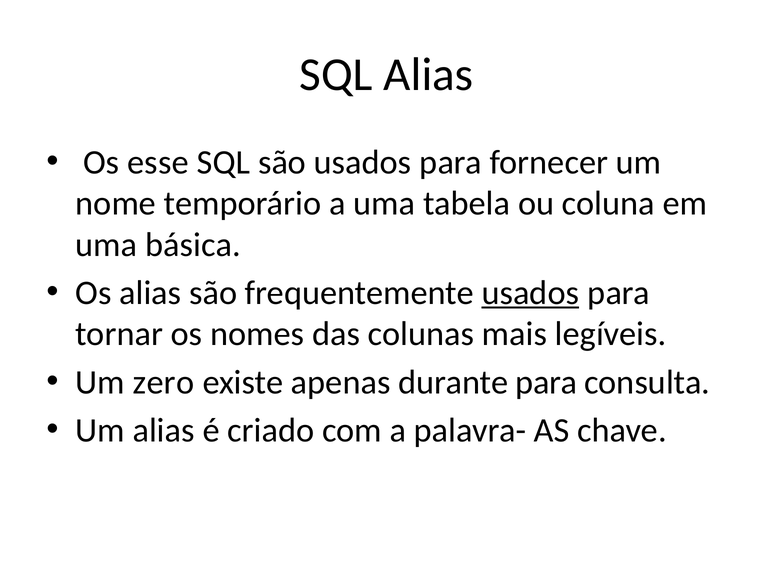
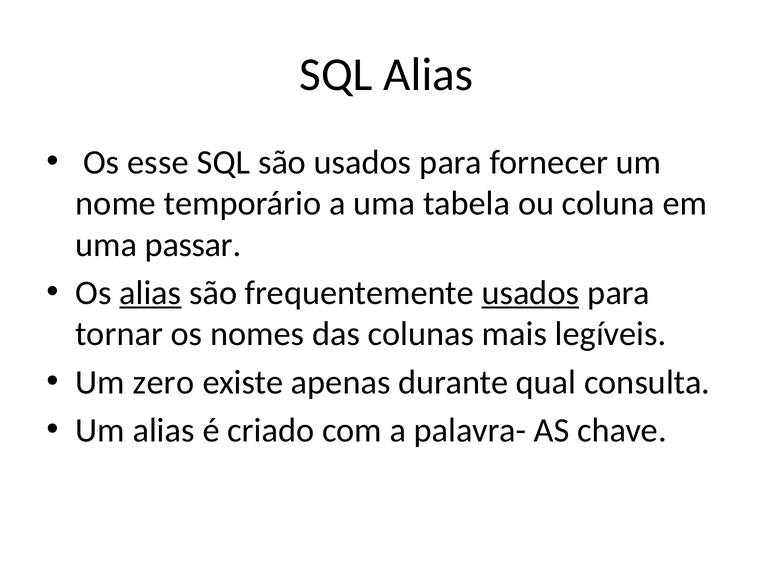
básica: básica -> passar
alias at (150, 293) underline: none -> present
durante para: para -> qual
